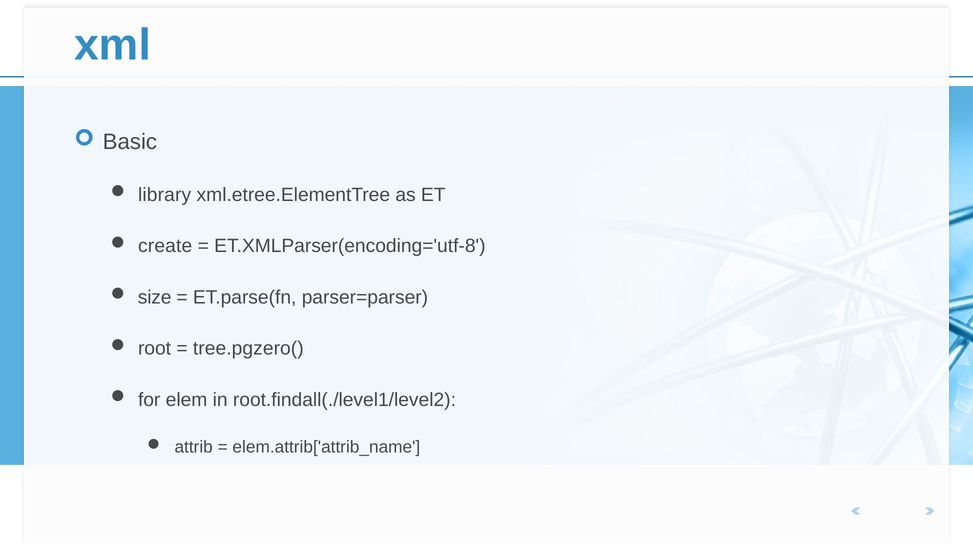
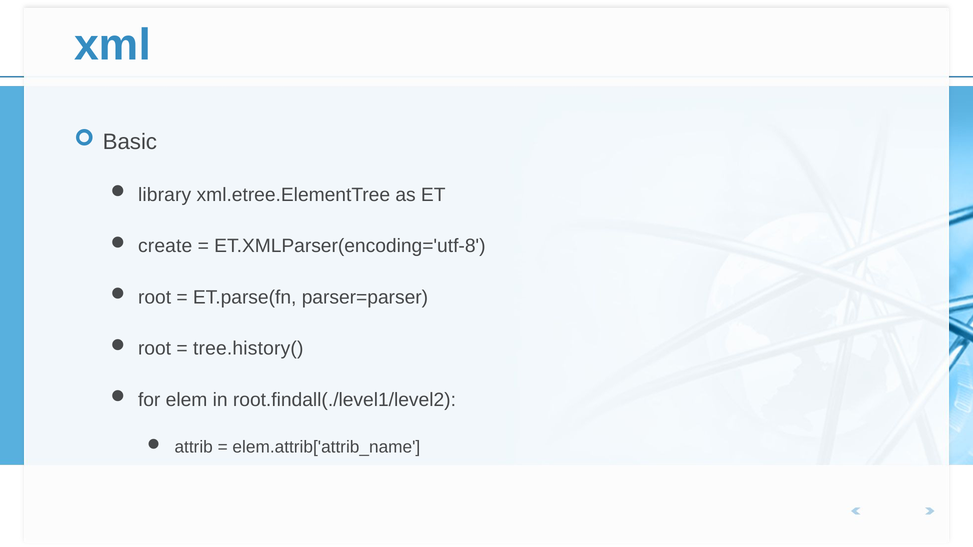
size at (155, 297): size -> root
tree.pgzero(: tree.pgzero( -> tree.history(
